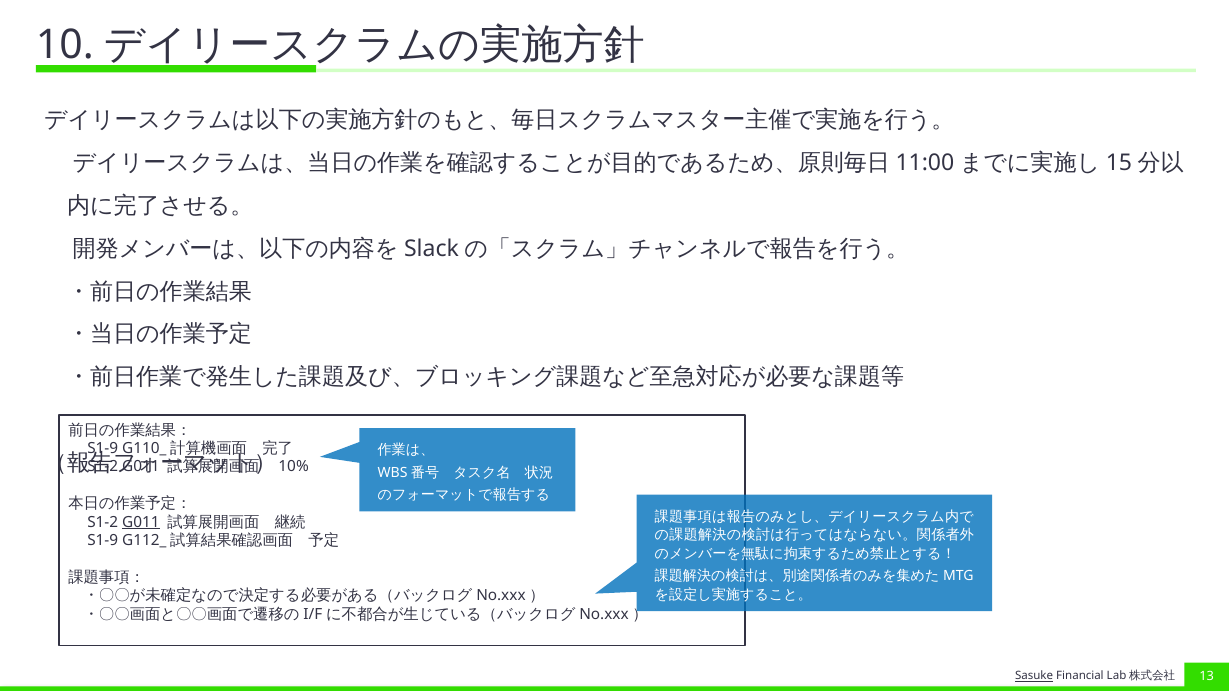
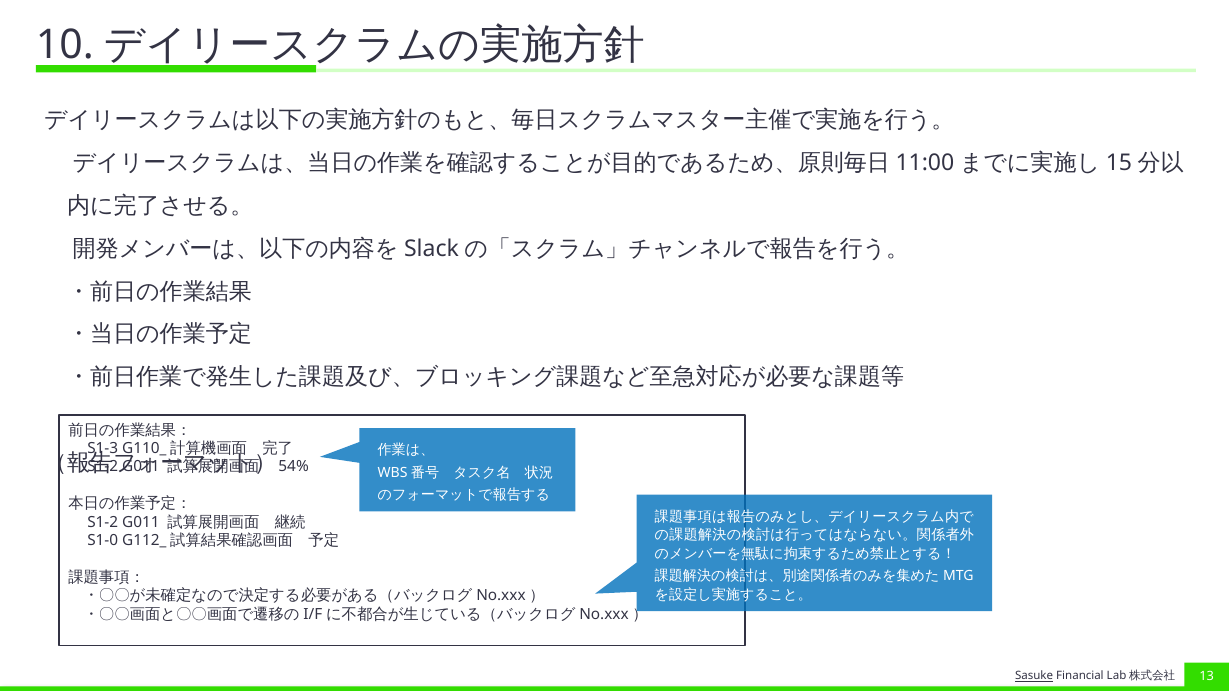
S1-9 at (103, 449): S1-9 -> S1-3
10%: 10% -> 54%
G011 at (141, 522) underline: present -> none
S1-9 at (103, 541): S1-9 -> S1-0
